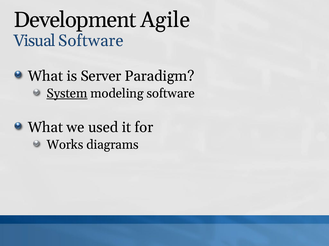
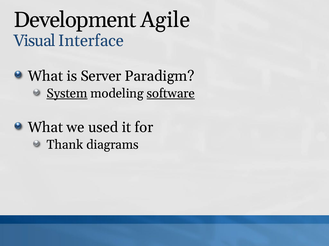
Visual Software: Software -> Interface
software at (171, 94) underline: none -> present
Works: Works -> Thank
